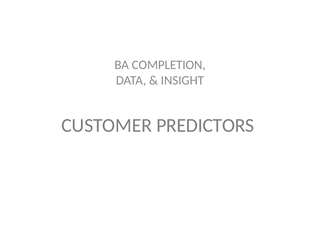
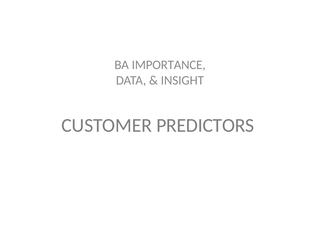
COMPLETION: COMPLETION -> IMPORTANCE
